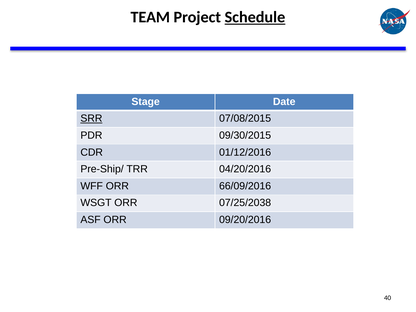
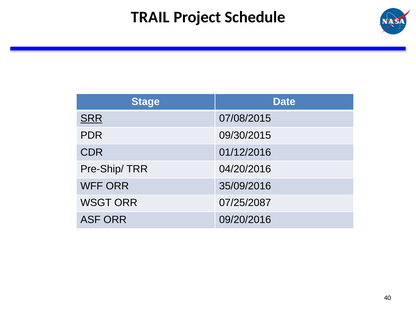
TEAM: TEAM -> TRAIL
Schedule underline: present -> none
66/09/2016: 66/09/2016 -> 35/09/2016
07/25/2038: 07/25/2038 -> 07/25/2087
